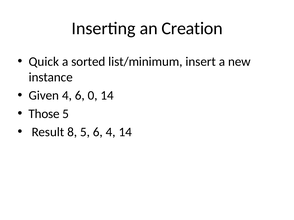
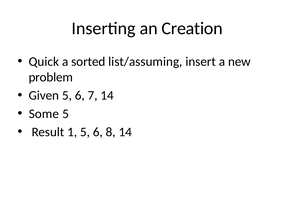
list/minimum: list/minimum -> list/assuming
instance: instance -> problem
Given 4: 4 -> 5
0: 0 -> 7
Those: Those -> Some
8: 8 -> 1
6 4: 4 -> 8
